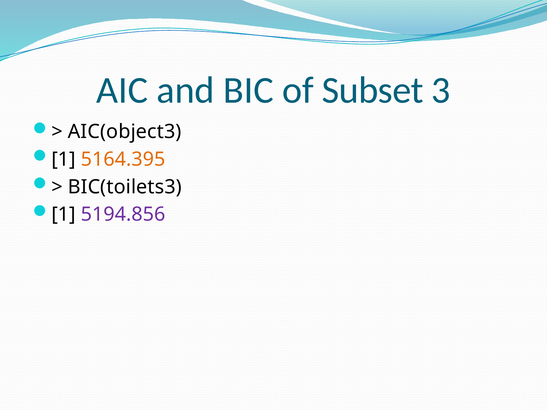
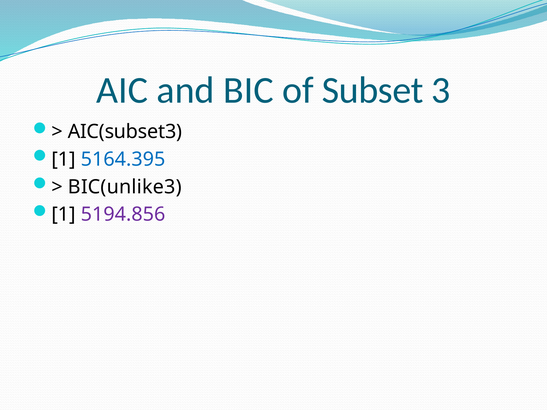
AIC(object3: AIC(object3 -> AIC(subset3
5164.395 colour: orange -> blue
BIC(toilets3: BIC(toilets3 -> BIC(unlike3
